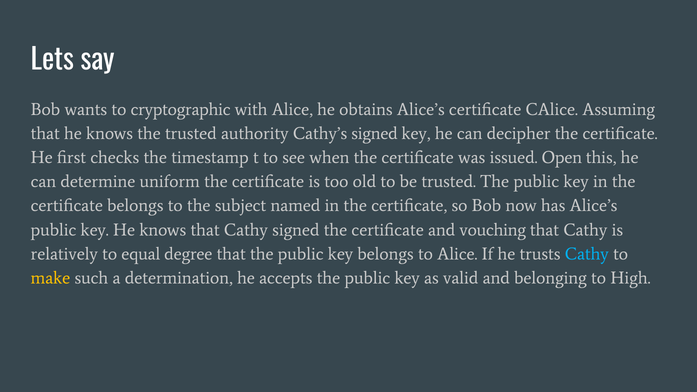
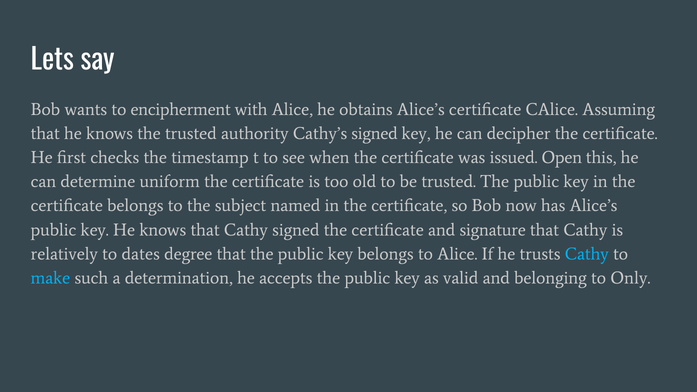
cryptographic: cryptographic -> encipherment
vouching: vouching -> signature
equal: equal -> dates
make colour: yellow -> light blue
High: High -> Only
